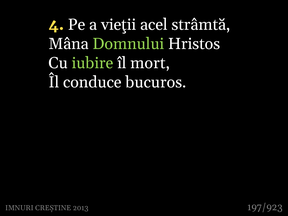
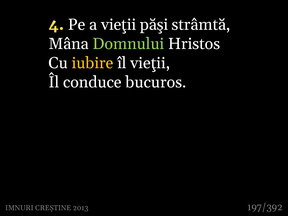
acel: acel -> păşi
iubire colour: light green -> yellow
îl mort: mort -> vieţii
197/923: 197/923 -> 197/392
